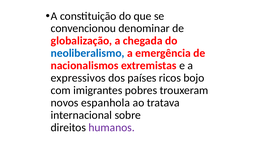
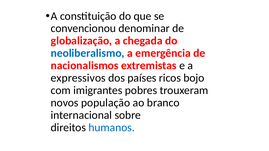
espanhola: espanhola -> população
tratava: tratava -> branco
humanos colour: purple -> blue
